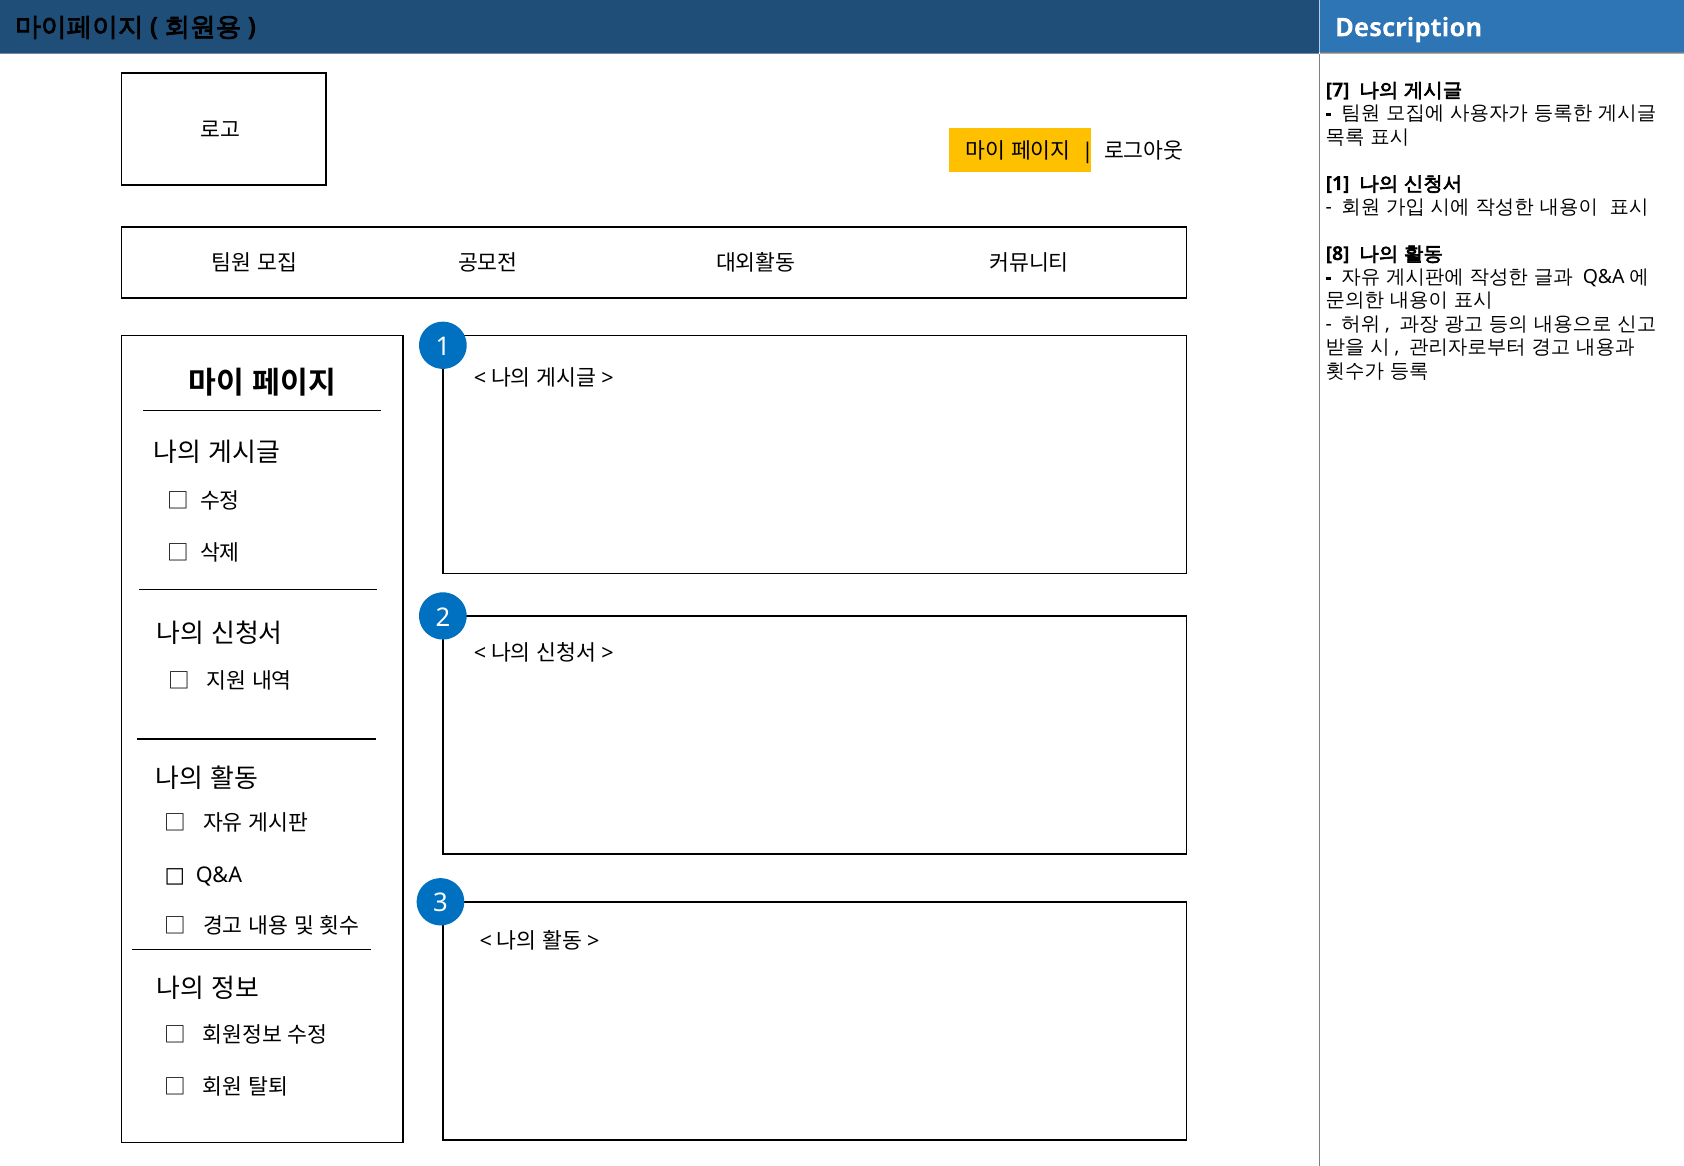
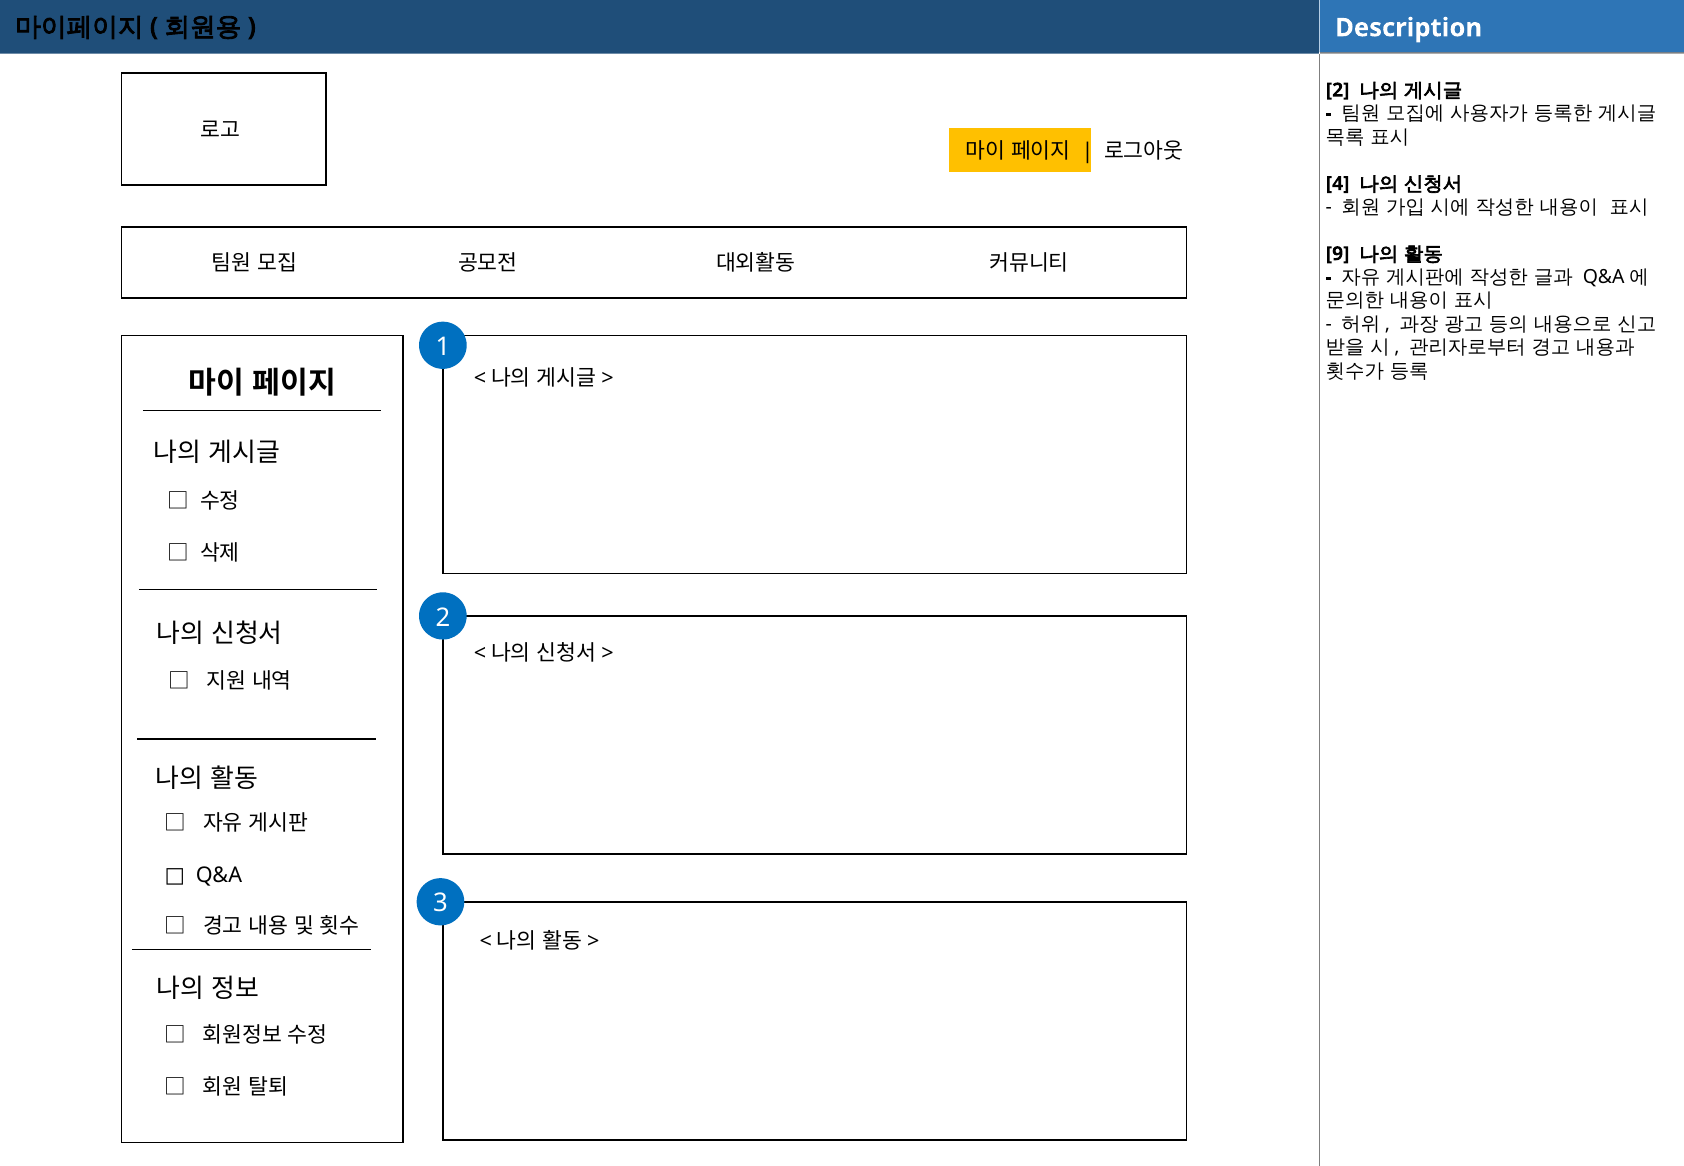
7 at (1338, 90): 7 -> 2
1 at (1338, 184): 1 -> 4
8: 8 -> 9
